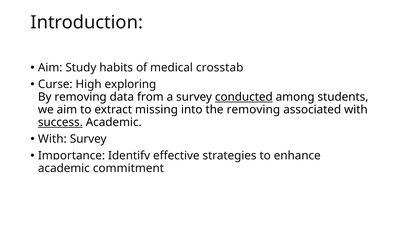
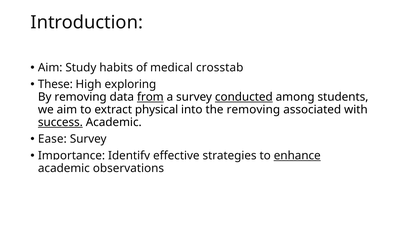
Curse: Curse -> These
from underline: none -> present
missing: missing -> physical
With at (52, 139): With -> Ease
enhance underline: none -> present
commitment: commitment -> observations
